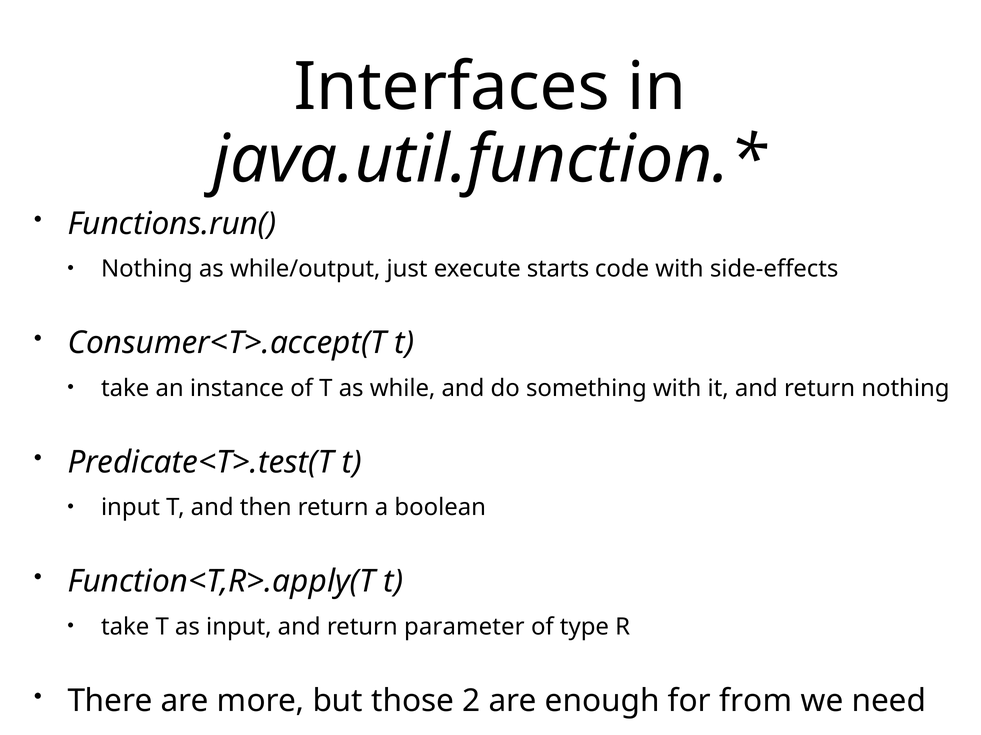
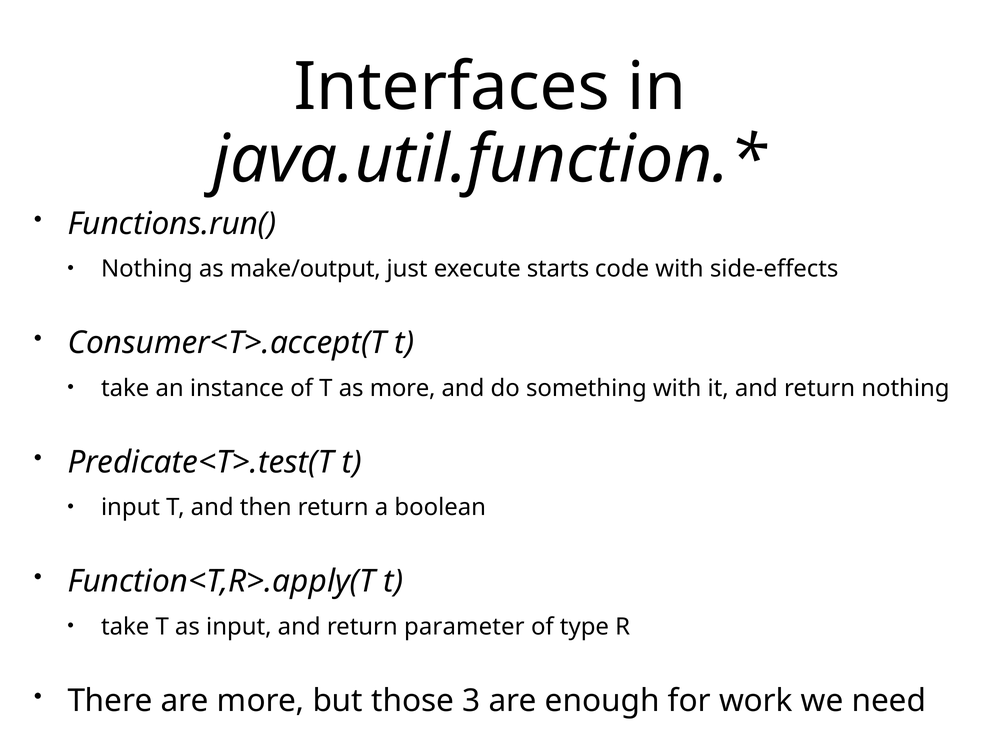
while/output: while/output -> make/output
as while: while -> more
2: 2 -> 3
from: from -> work
